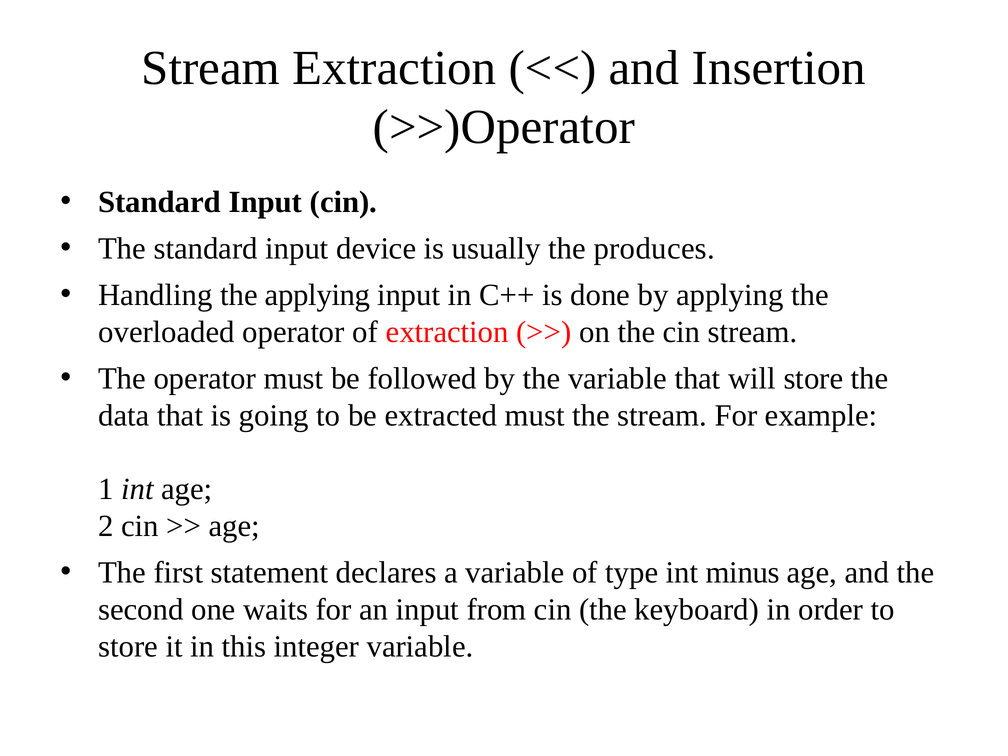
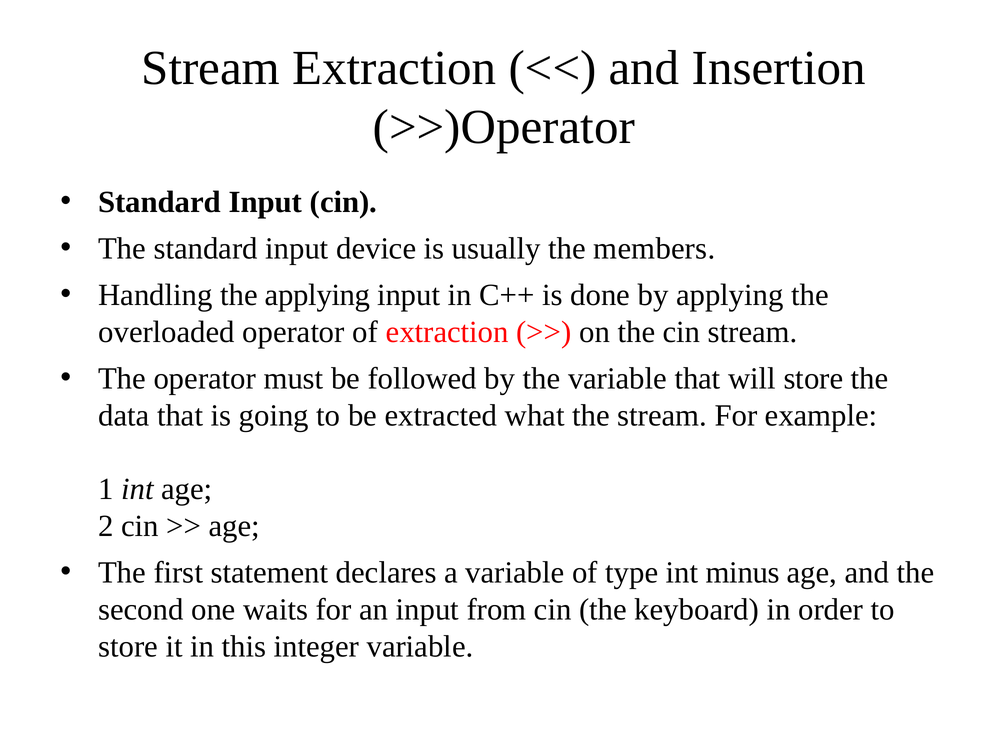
produces: produces -> members
extracted must: must -> what
